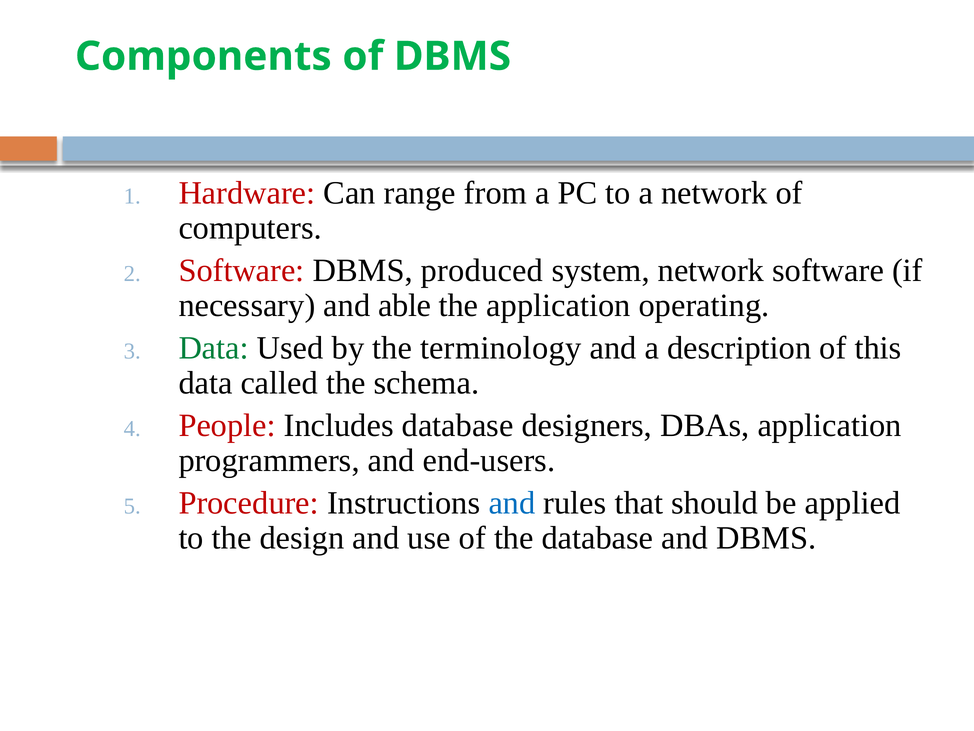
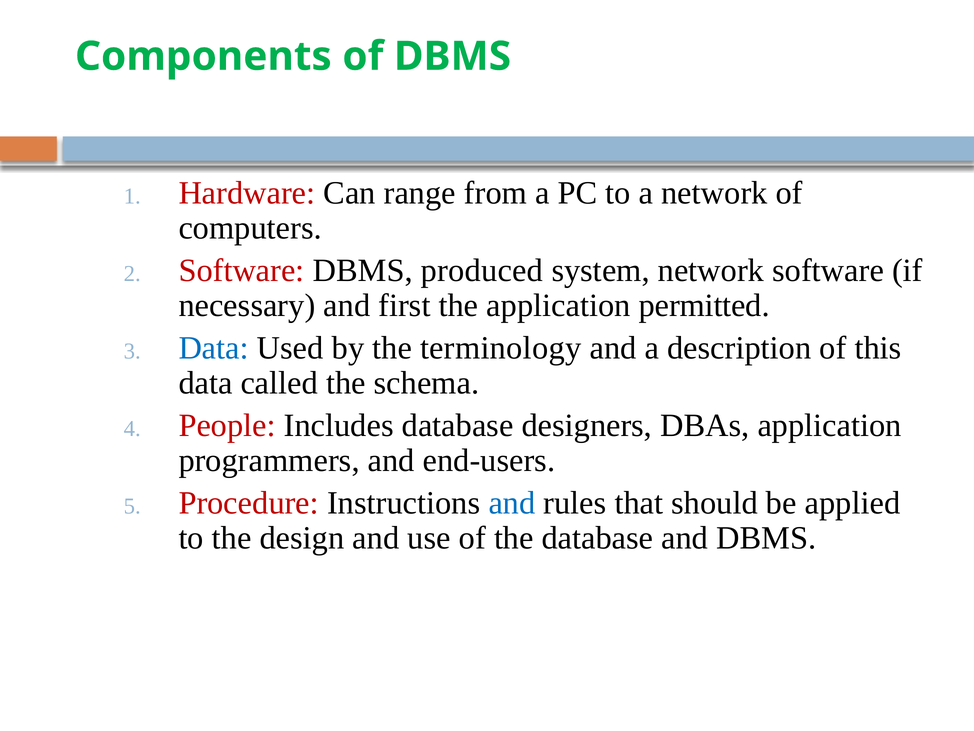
able: able -> first
operating: operating -> permitted
Data at (214, 348) colour: green -> blue
